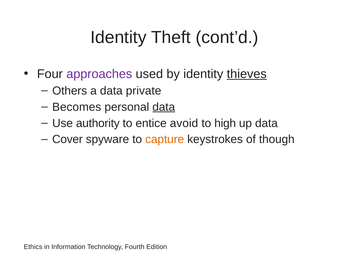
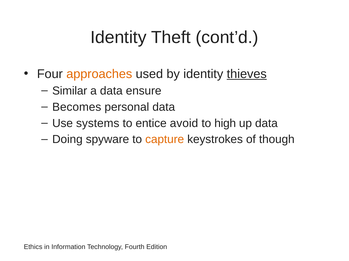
approaches colour: purple -> orange
Others: Others -> Similar
private: private -> ensure
data at (164, 107) underline: present -> none
authority: authority -> systems
Cover: Cover -> Doing
